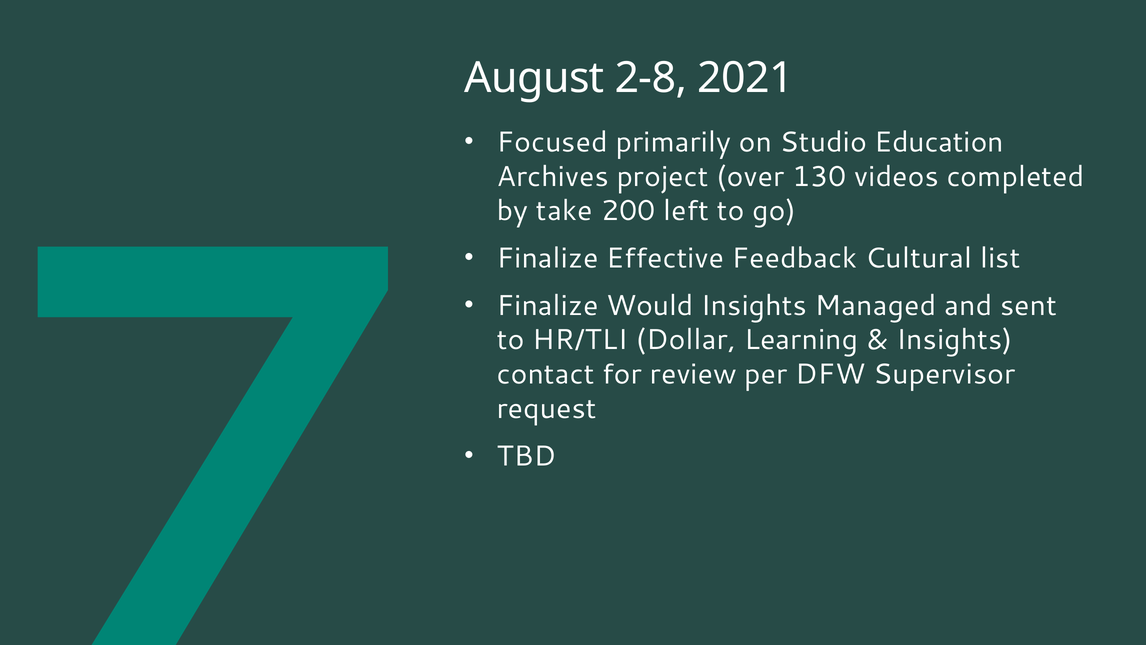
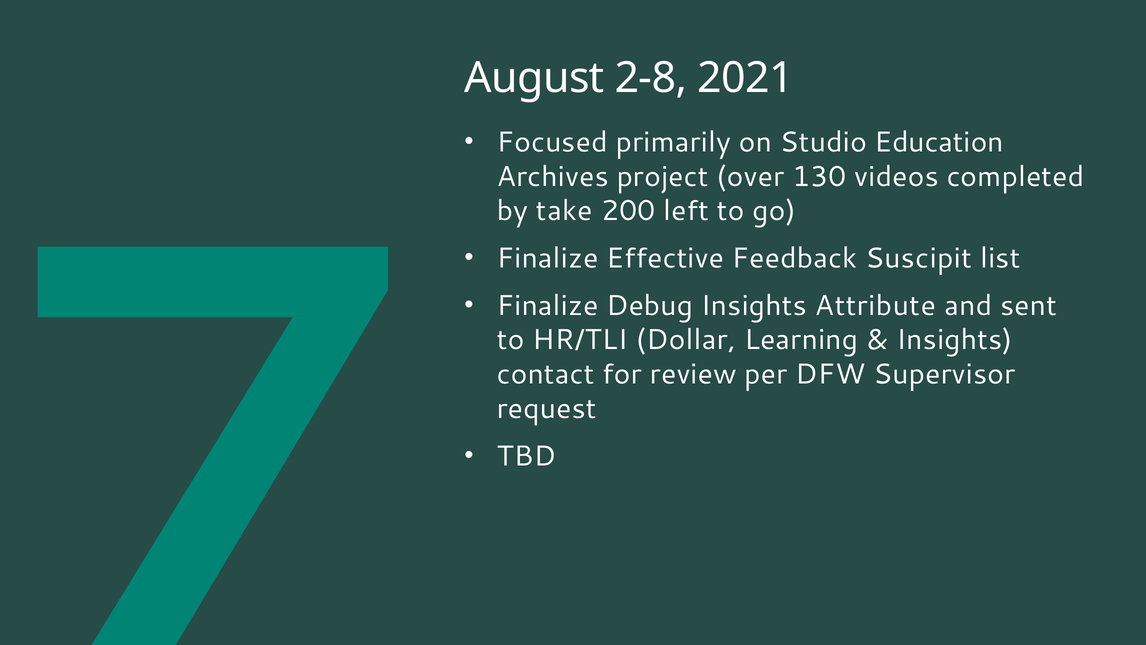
Cultural: Cultural -> Suscipit
Would: Would -> Debug
Managed: Managed -> Attribute
